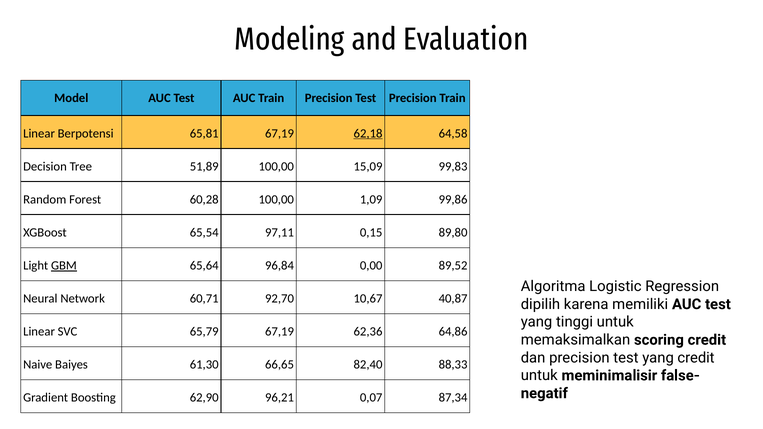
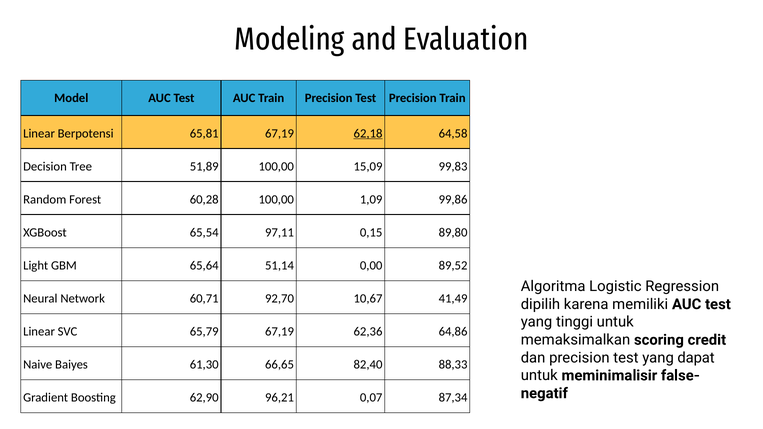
GBM underline: present -> none
96,84: 96,84 -> 51,14
40,87: 40,87 -> 41,49
yang credit: credit -> dapat
